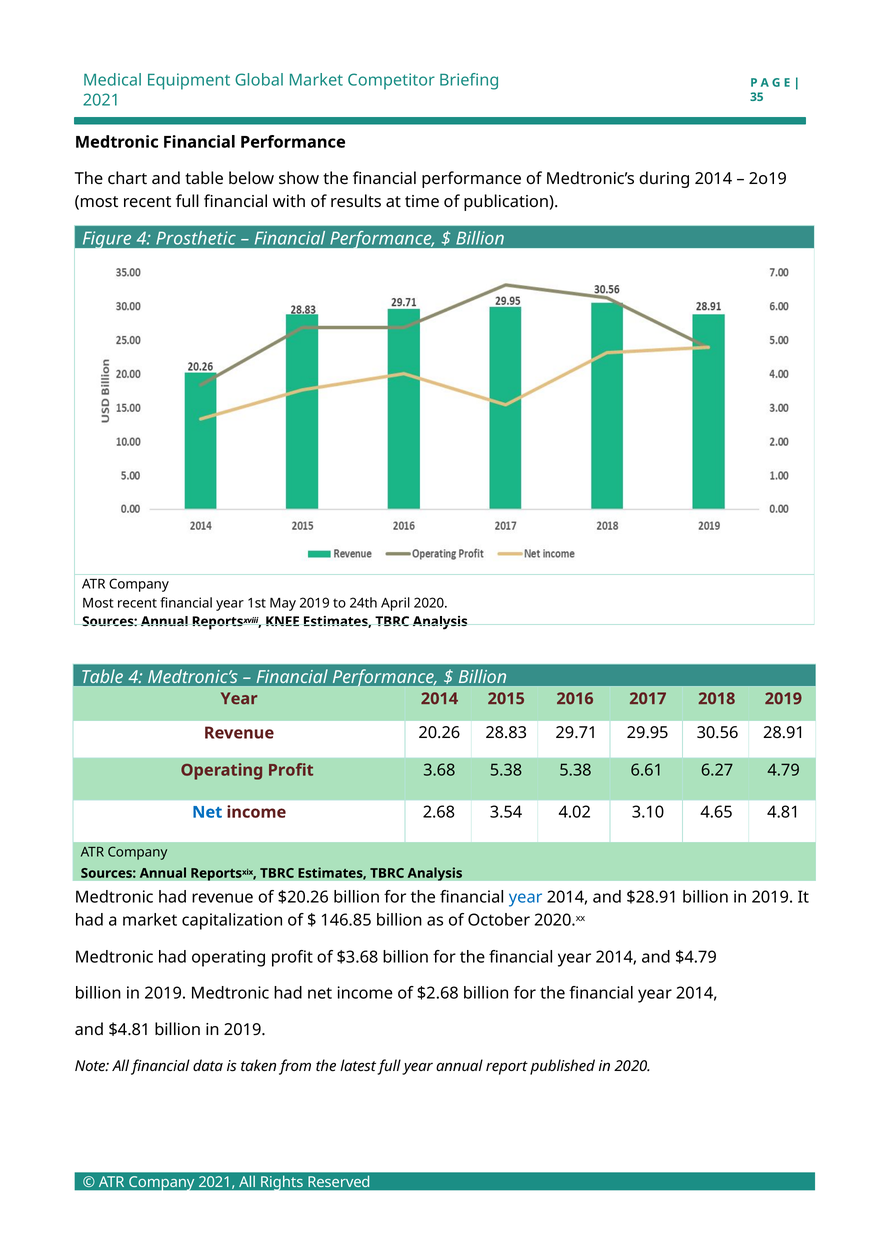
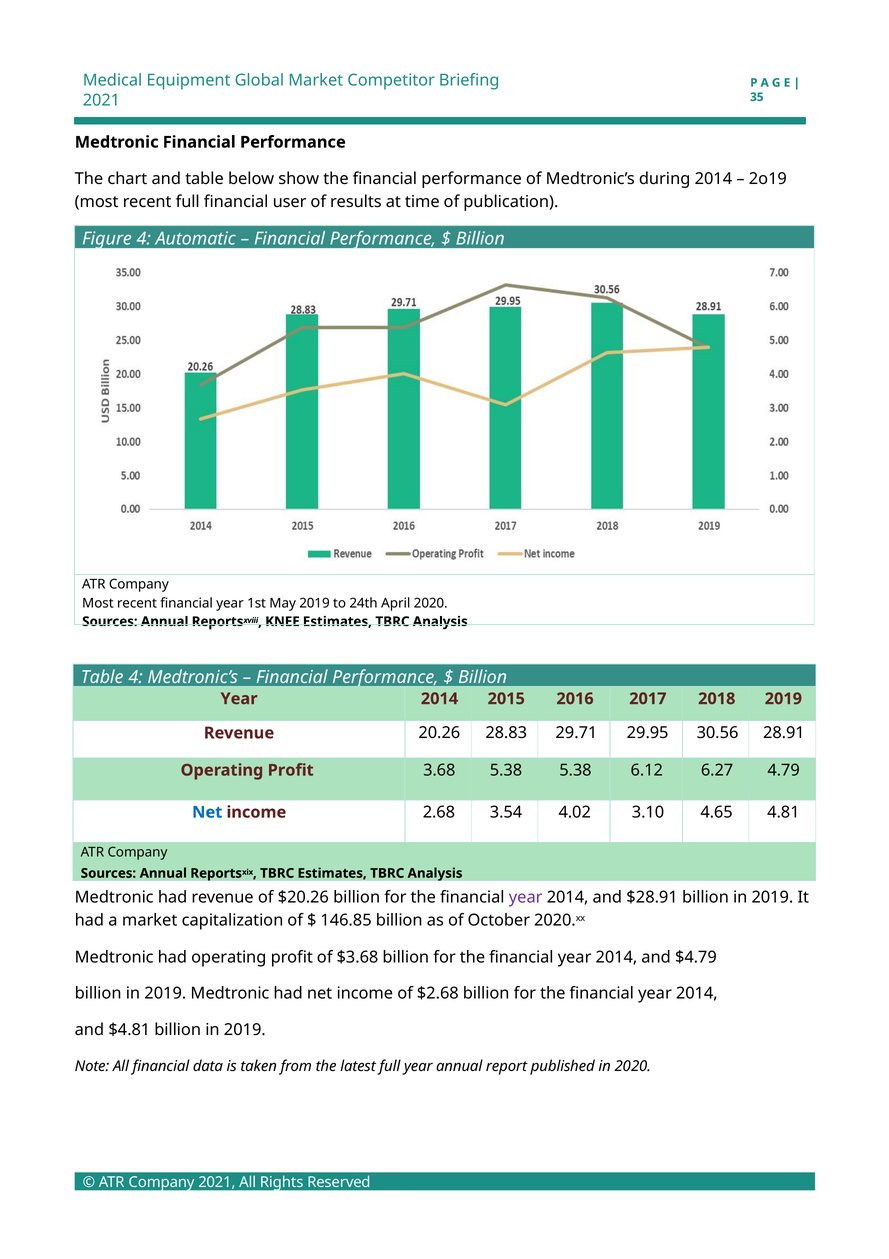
with: with -> user
Prosthetic: Prosthetic -> Automatic
6.61: 6.61 -> 6.12
year at (526, 897) colour: blue -> purple
